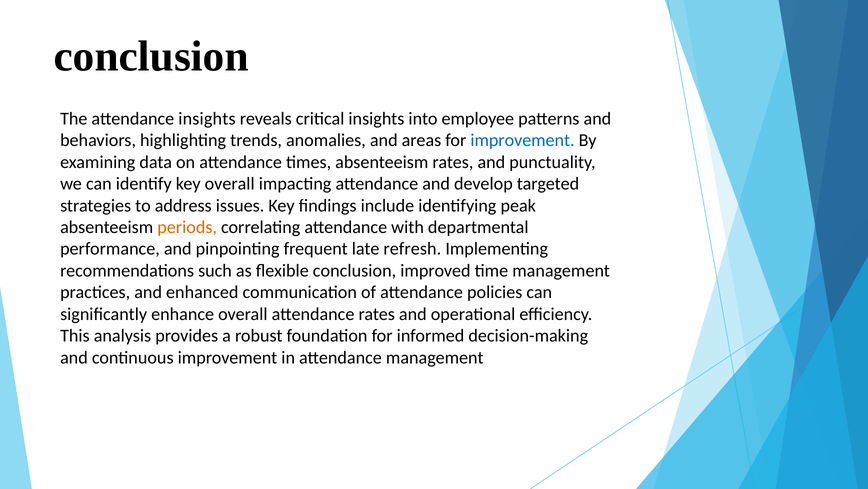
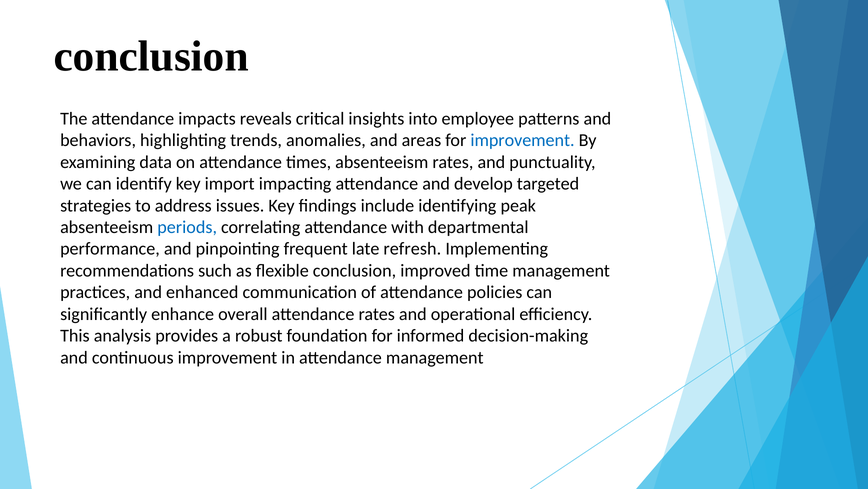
attendance insights: insights -> impacts
key overall: overall -> import
periods colour: orange -> blue
